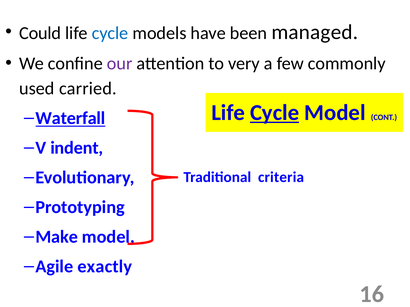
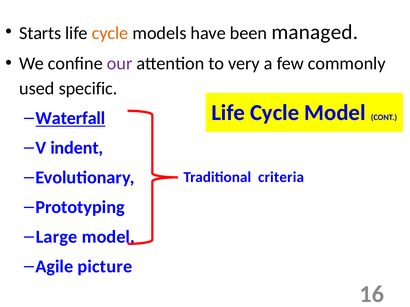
Could: Could -> Starts
cycle at (110, 33) colour: blue -> orange
carried: carried -> specific
Cycle at (275, 113) underline: present -> none
Make: Make -> Large
exactly: exactly -> picture
